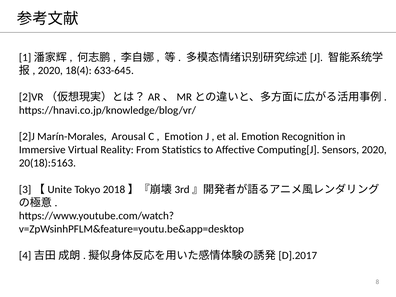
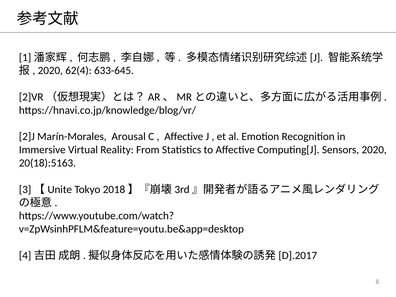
18(4: 18(4 -> 62(4
Emotion at (184, 137): Emotion -> Affective
